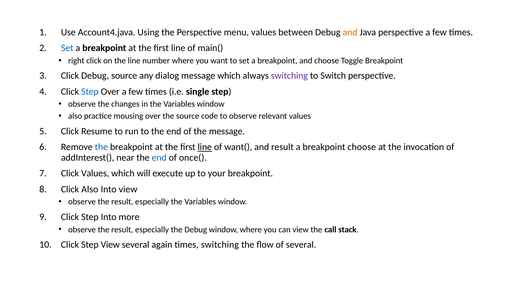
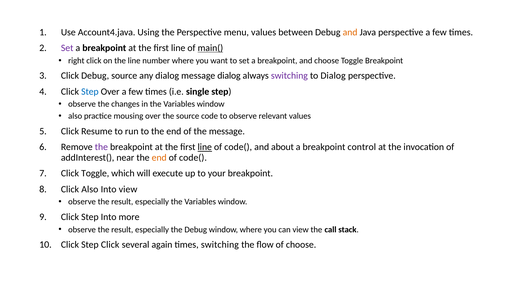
Set at (67, 48) colour: blue -> purple
main( underline: none -> present
message which: which -> dialog
to Switch: Switch -> Dialog
the at (101, 147) colour: blue -> purple
want( at (238, 147): want( -> code(
and result: result -> about
breakpoint choose: choose -> control
end at (159, 157) colour: blue -> orange
once( at (193, 157): once( -> code(
Click Values: Values -> Toggle
Step View: View -> Click
of several: several -> choose
